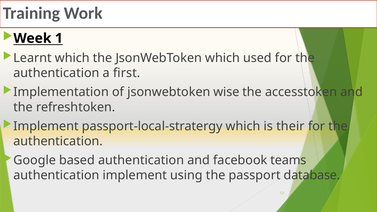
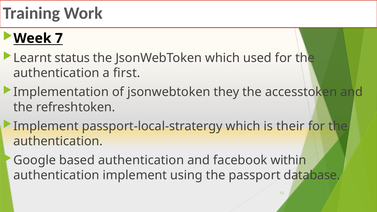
1: 1 -> 7
Learnt which: which -> status
wise: wise -> they
teams: teams -> within
